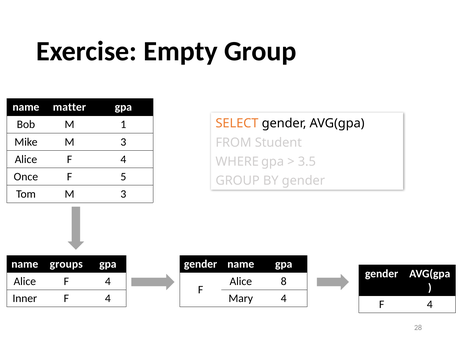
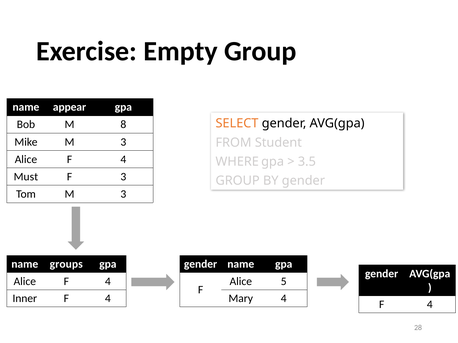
matter: matter -> appear
1: 1 -> 8
Once: Once -> Must
F 5: 5 -> 3
8: 8 -> 5
